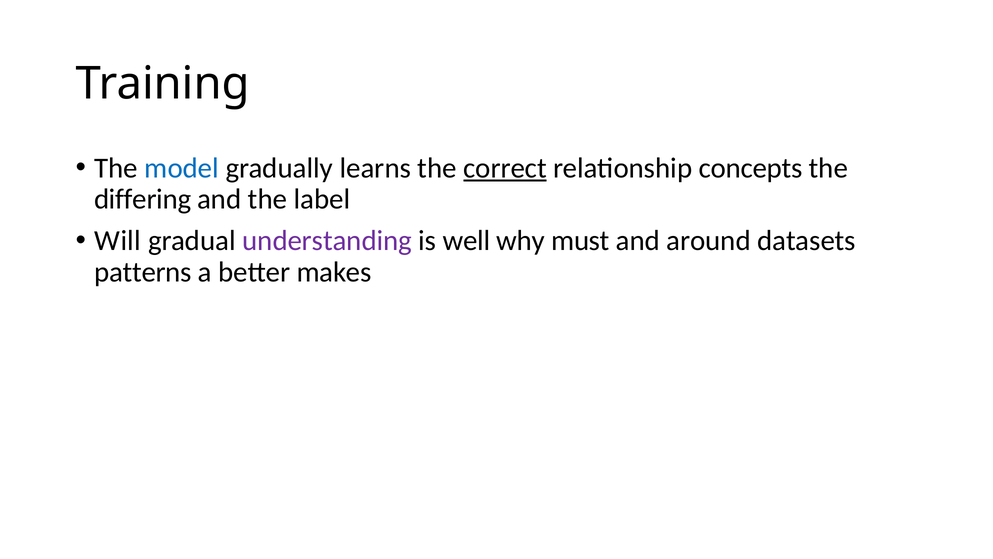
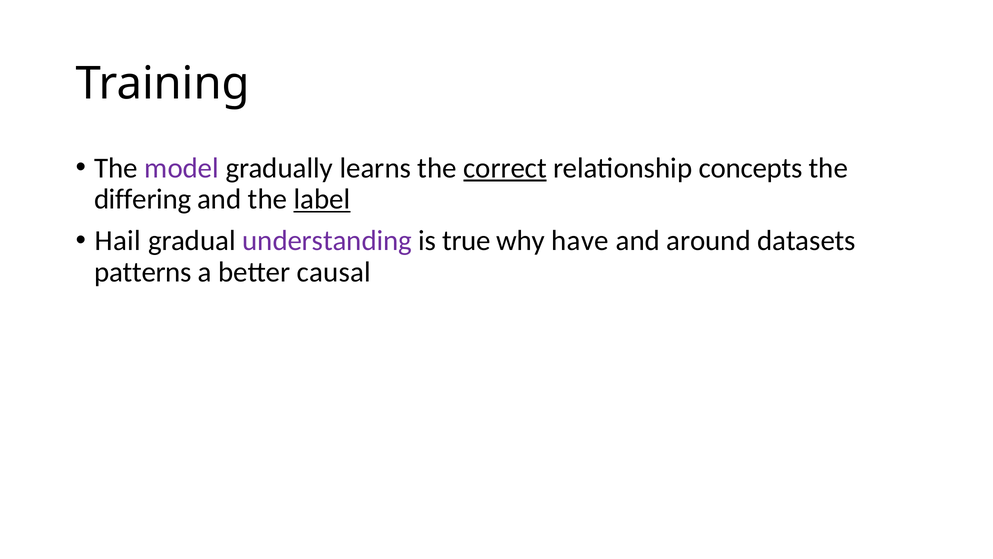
model colour: blue -> purple
label underline: none -> present
Will: Will -> Hail
well: well -> true
must: must -> have
makes: makes -> causal
